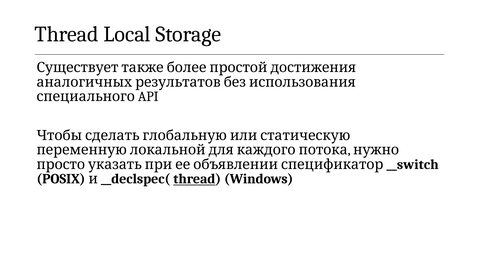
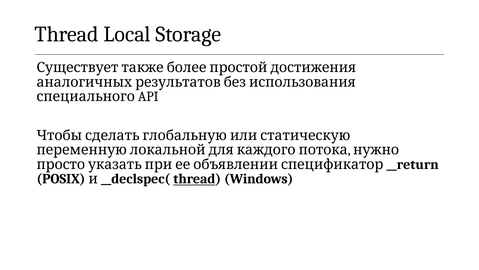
__switch: __switch -> __return
